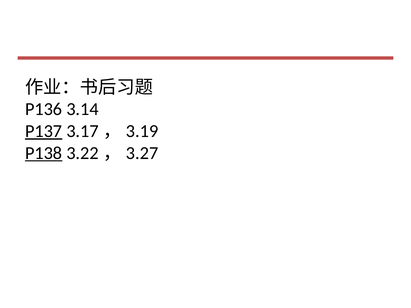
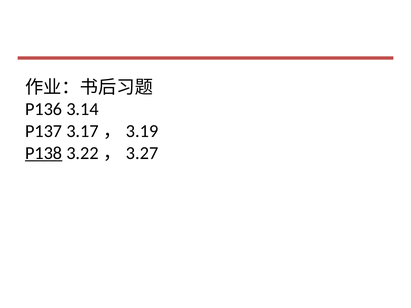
P137 underline: present -> none
